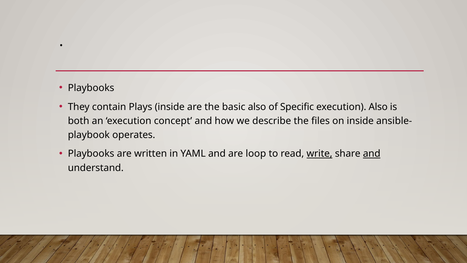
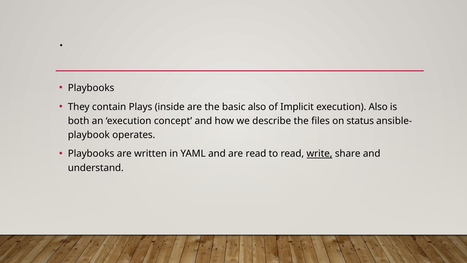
Specific: Specific -> Implicit
on inside: inside -> status
are loop: loop -> read
and at (372, 154) underline: present -> none
